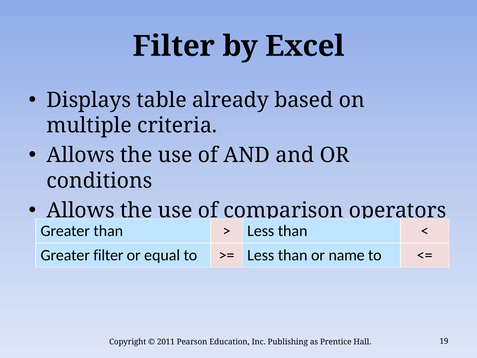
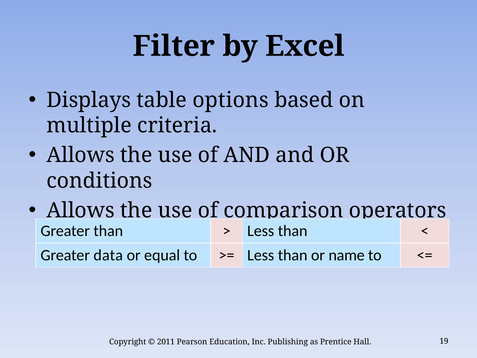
already: already -> options
Greater filter: filter -> data
